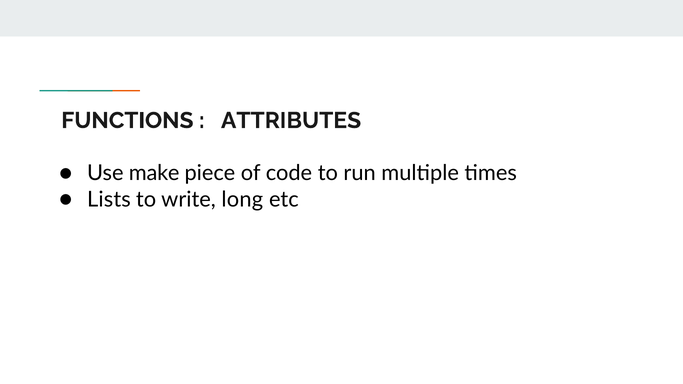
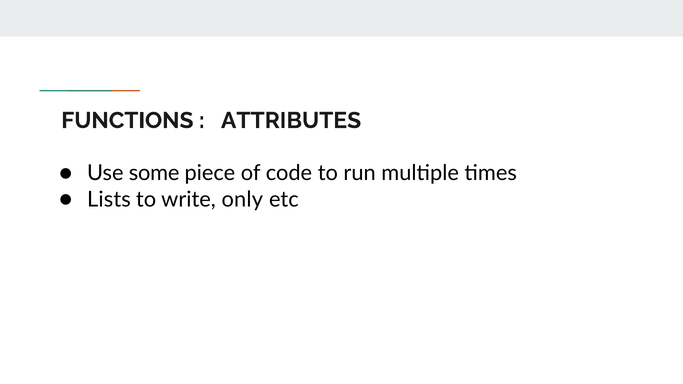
make: make -> some
long: long -> only
